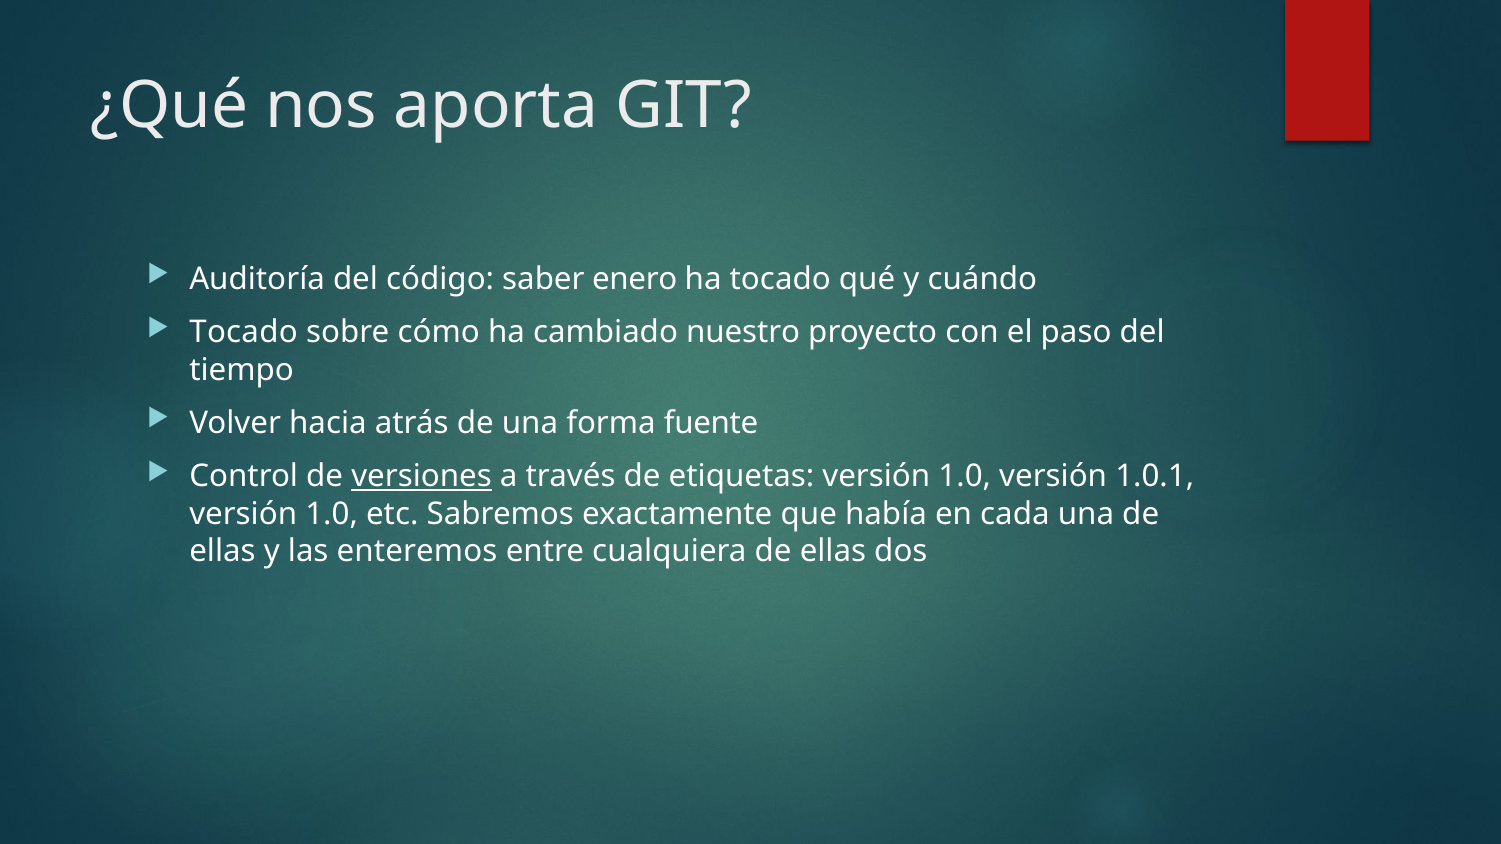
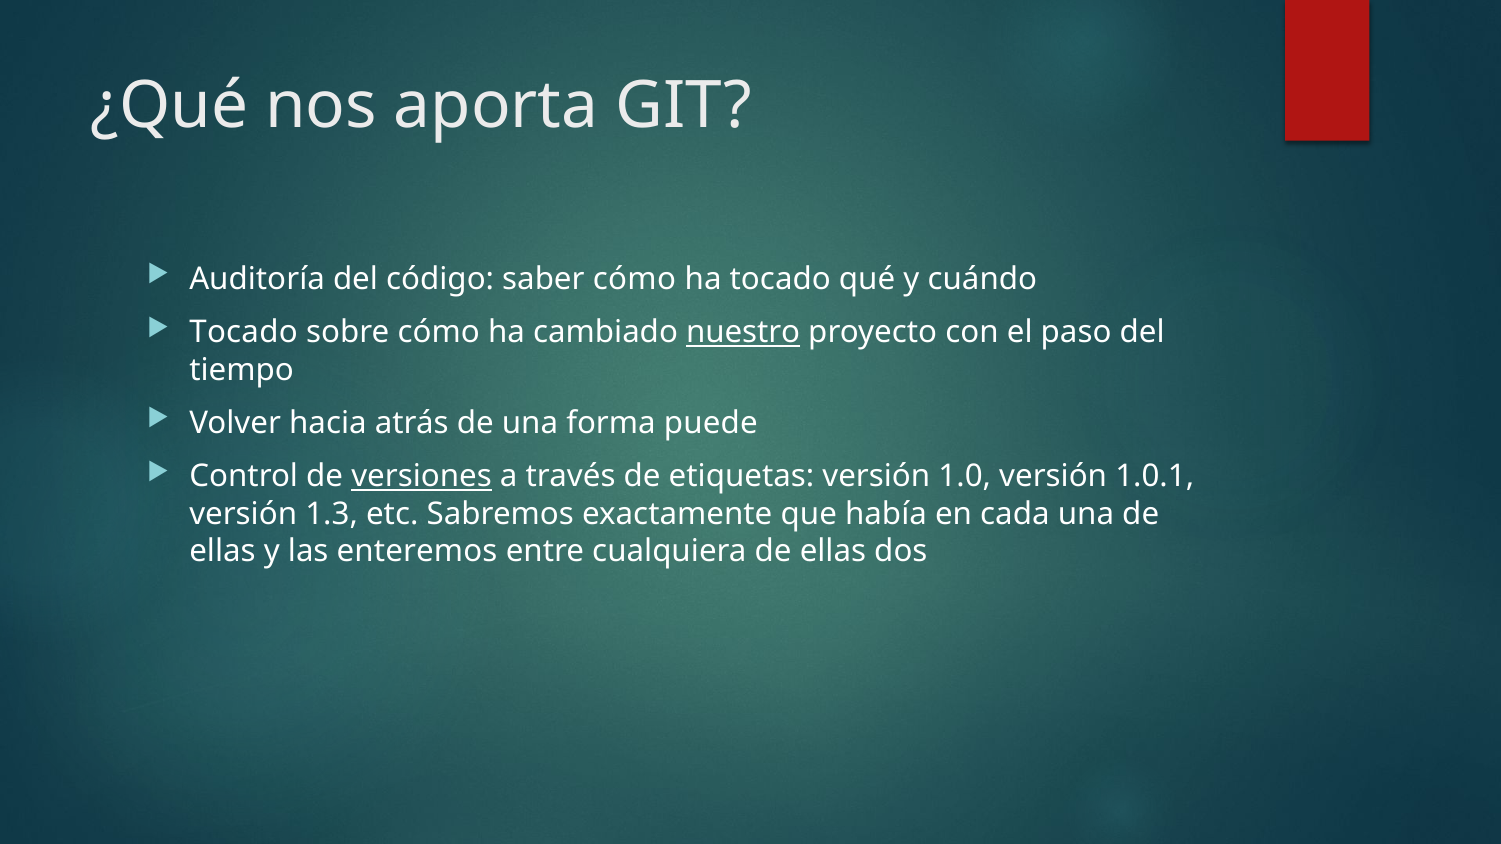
saber enero: enero -> cómo
nuestro underline: none -> present
fuente: fuente -> puede
1.0 at (332, 514): 1.0 -> 1.3
